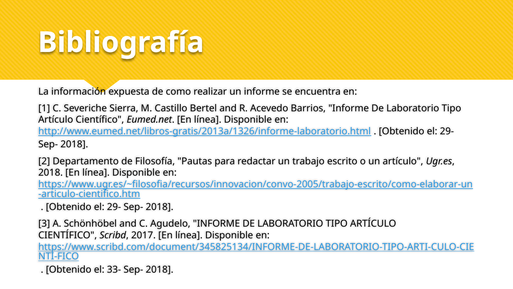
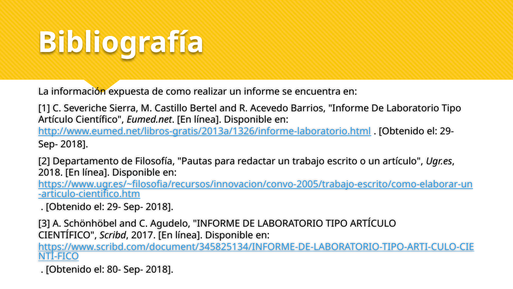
33-: 33- -> 80-
